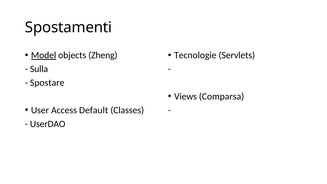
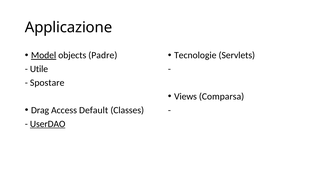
Spostamenti: Spostamenti -> Applicazione
Zheng: Zheng -> Padre
Sulla: Sulla -> Utile
User: User -> Drag
UserDAO underline: none -> present
